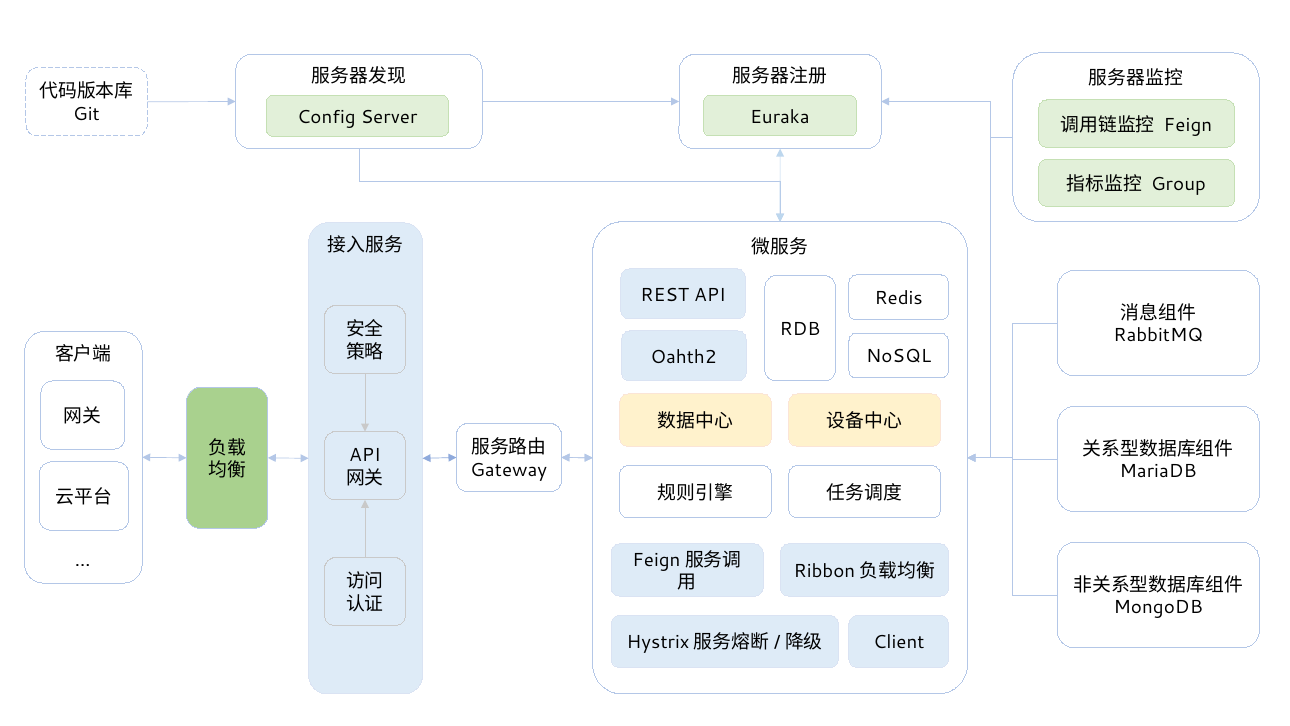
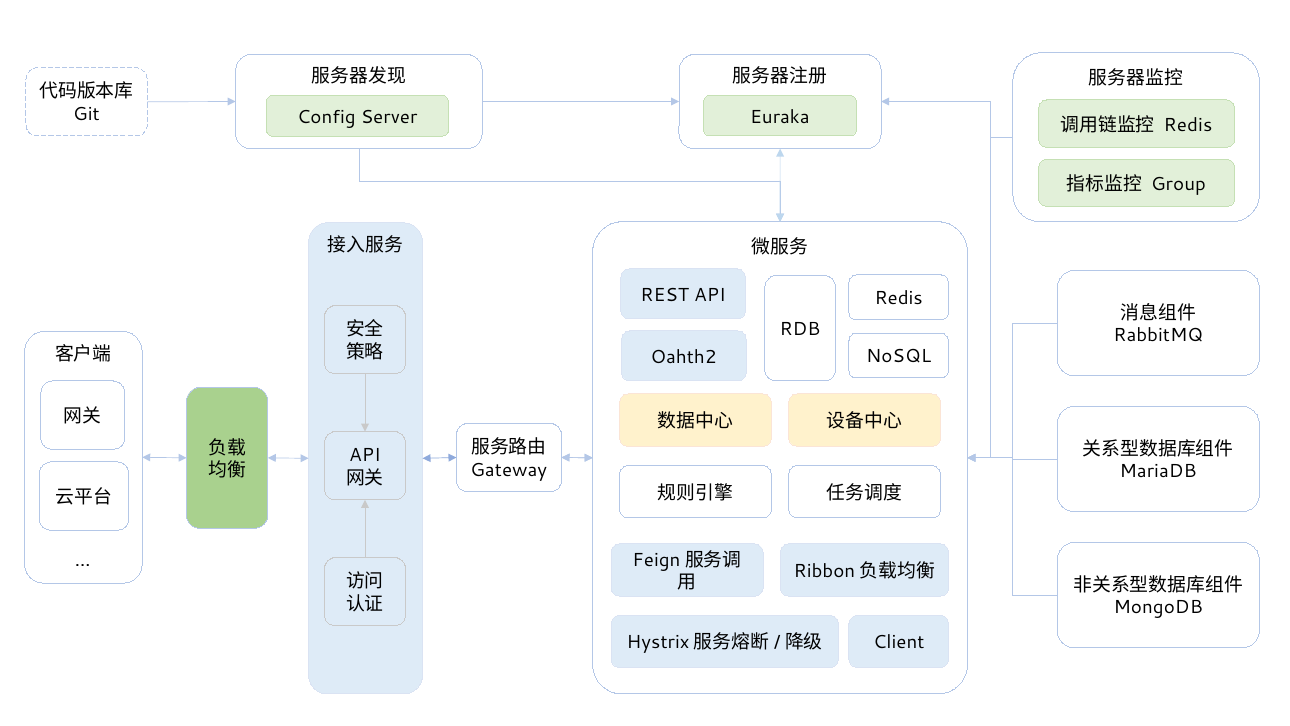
Feign at (1188, 125): Feign -> Redis
